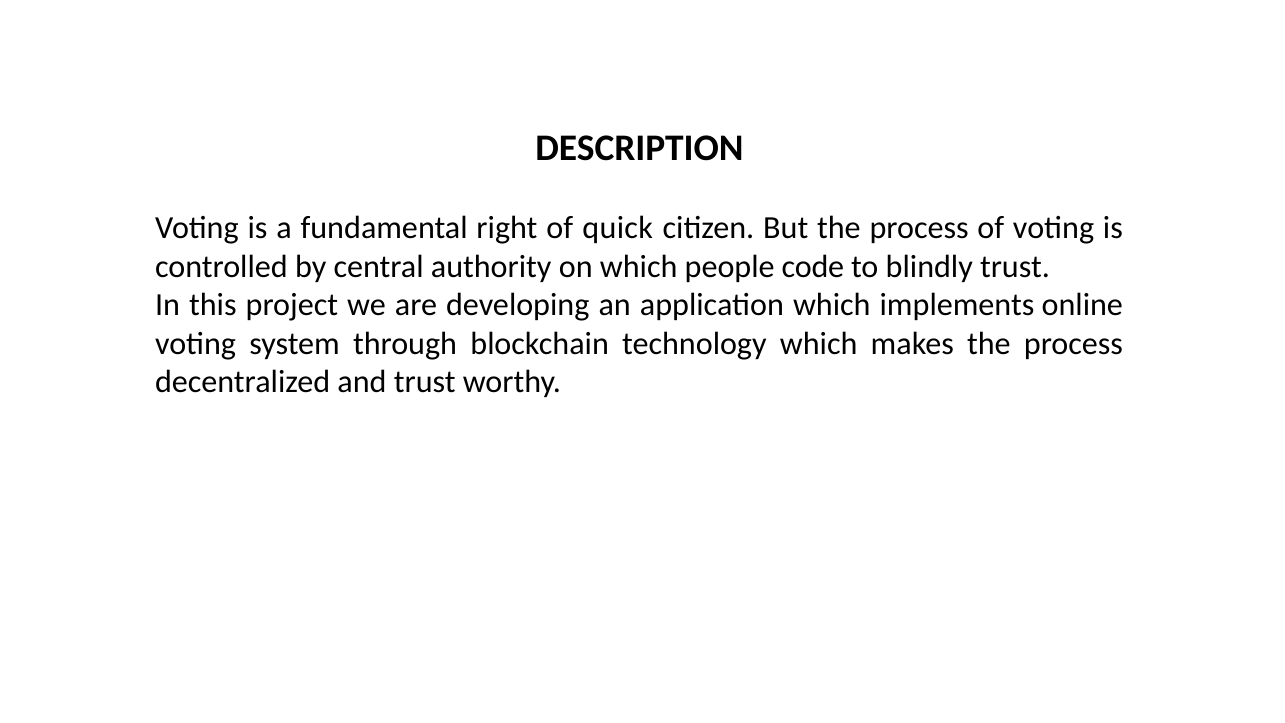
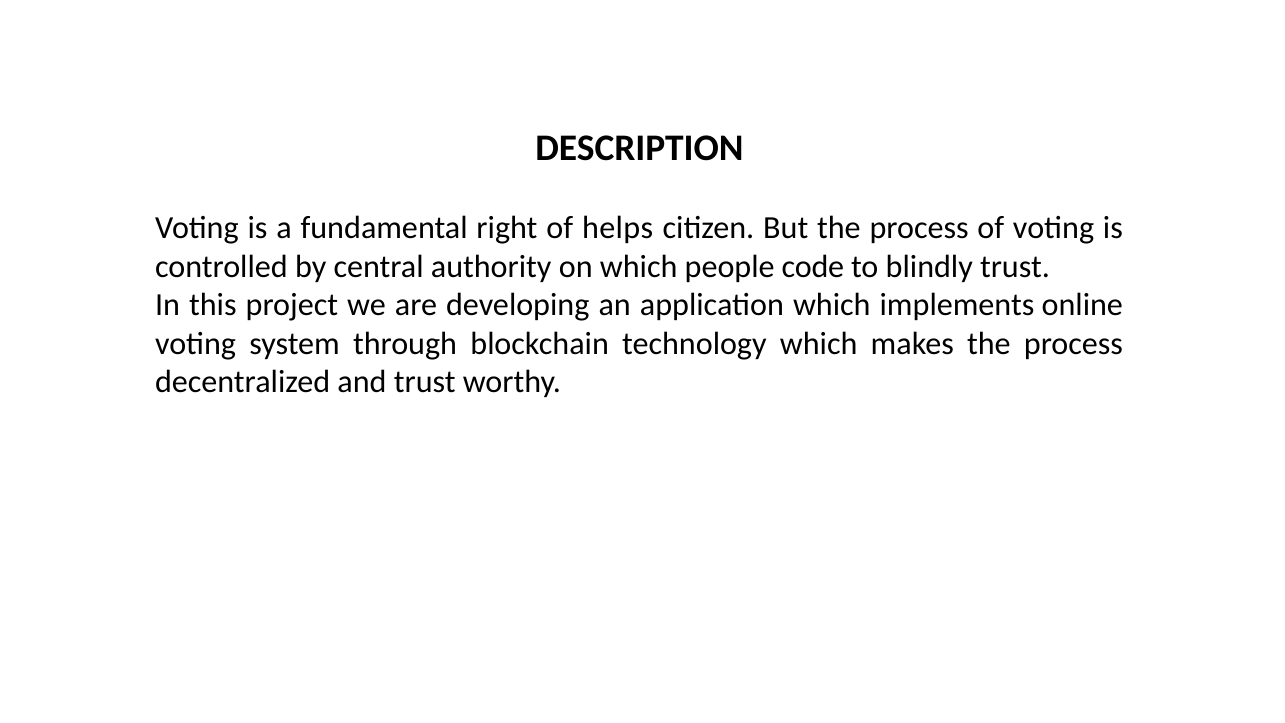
quick: quick -> helps
